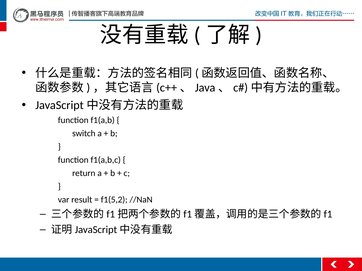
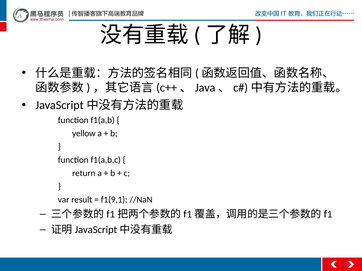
switch: switch -> yellow
f1(5,2: f1(5,2 -> f1(9,1
